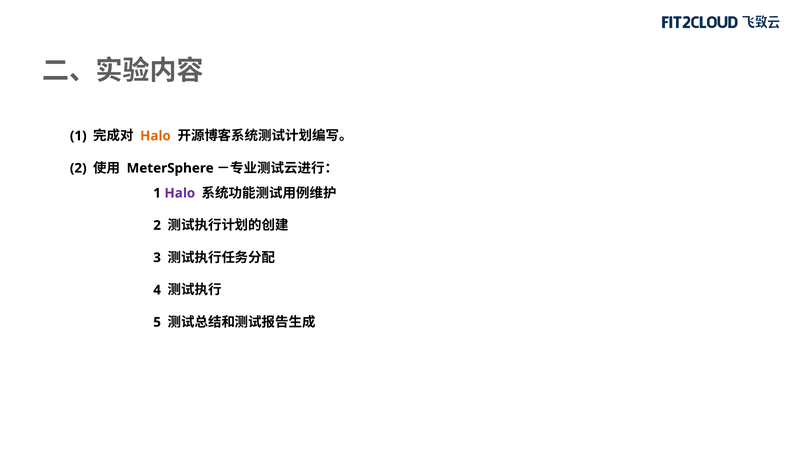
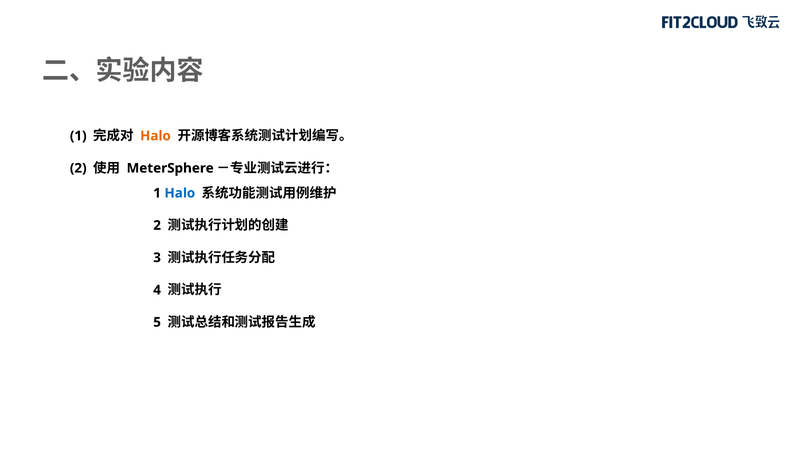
Halo at (180, 193) colour: purple -> blue
